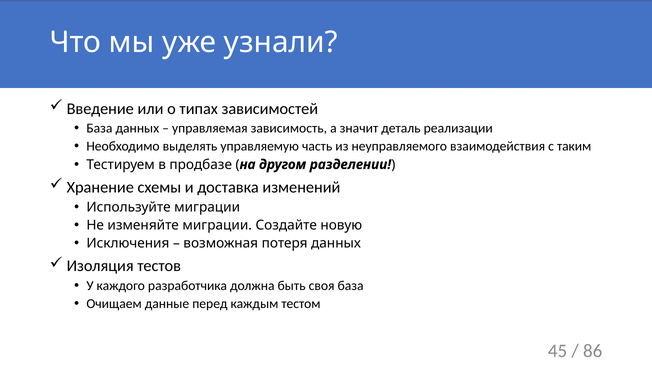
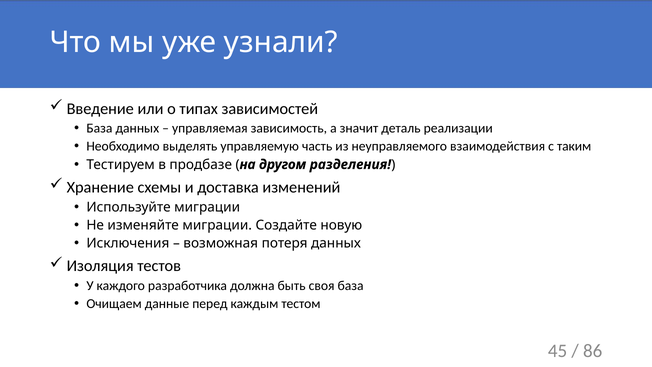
разделении: разделении -> разделения
